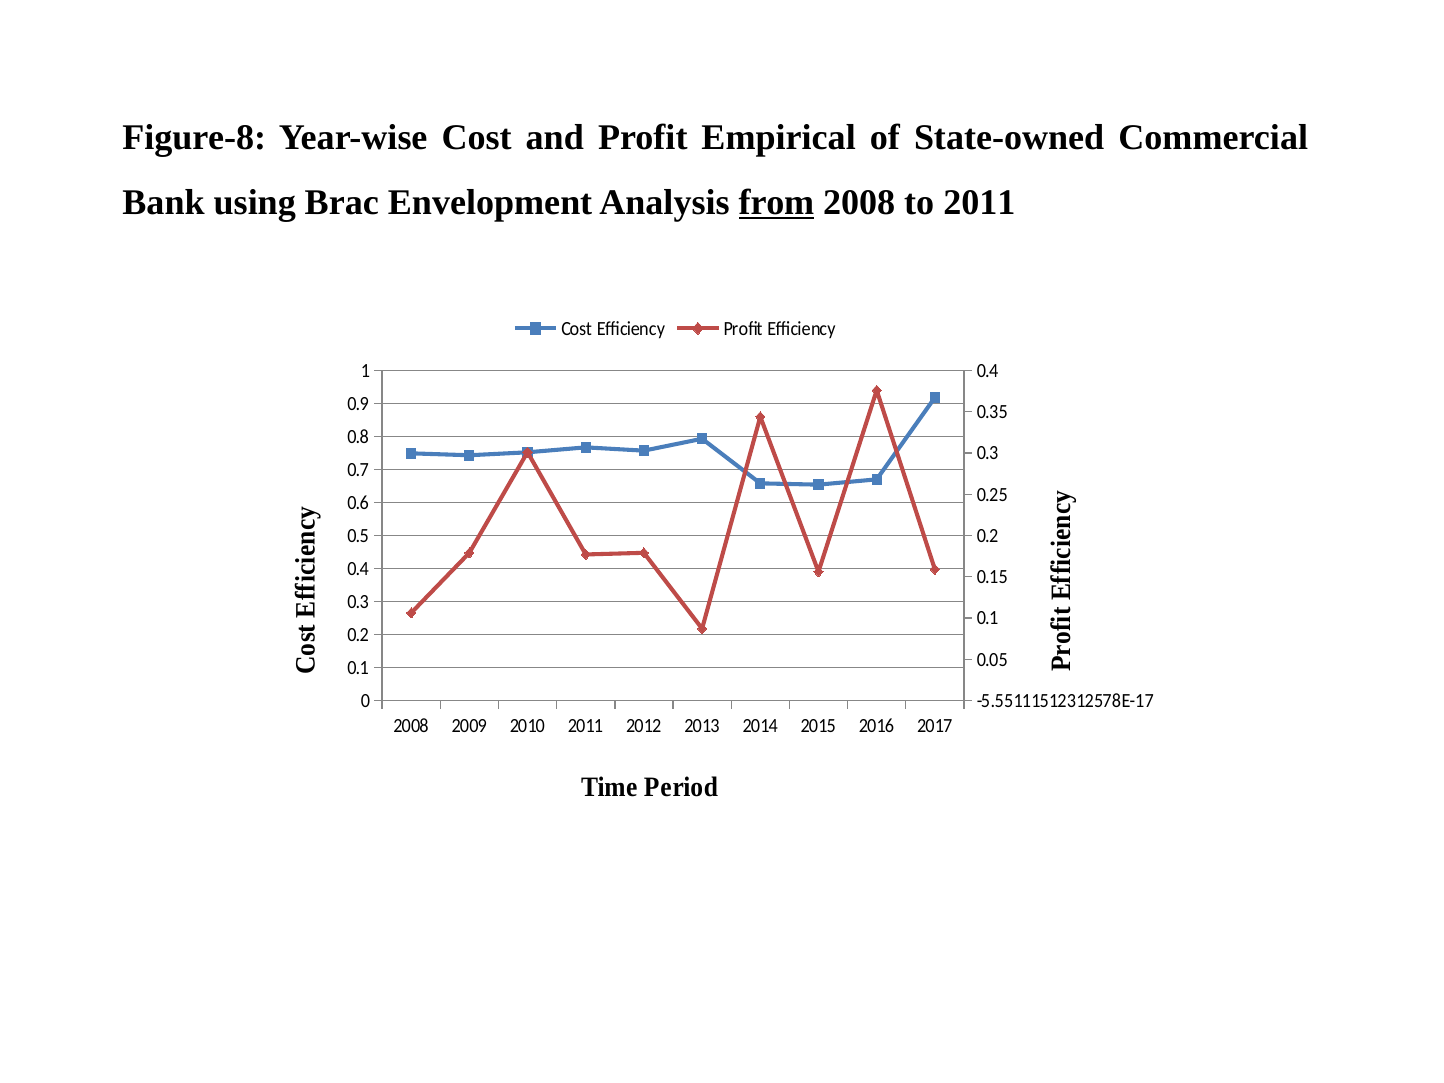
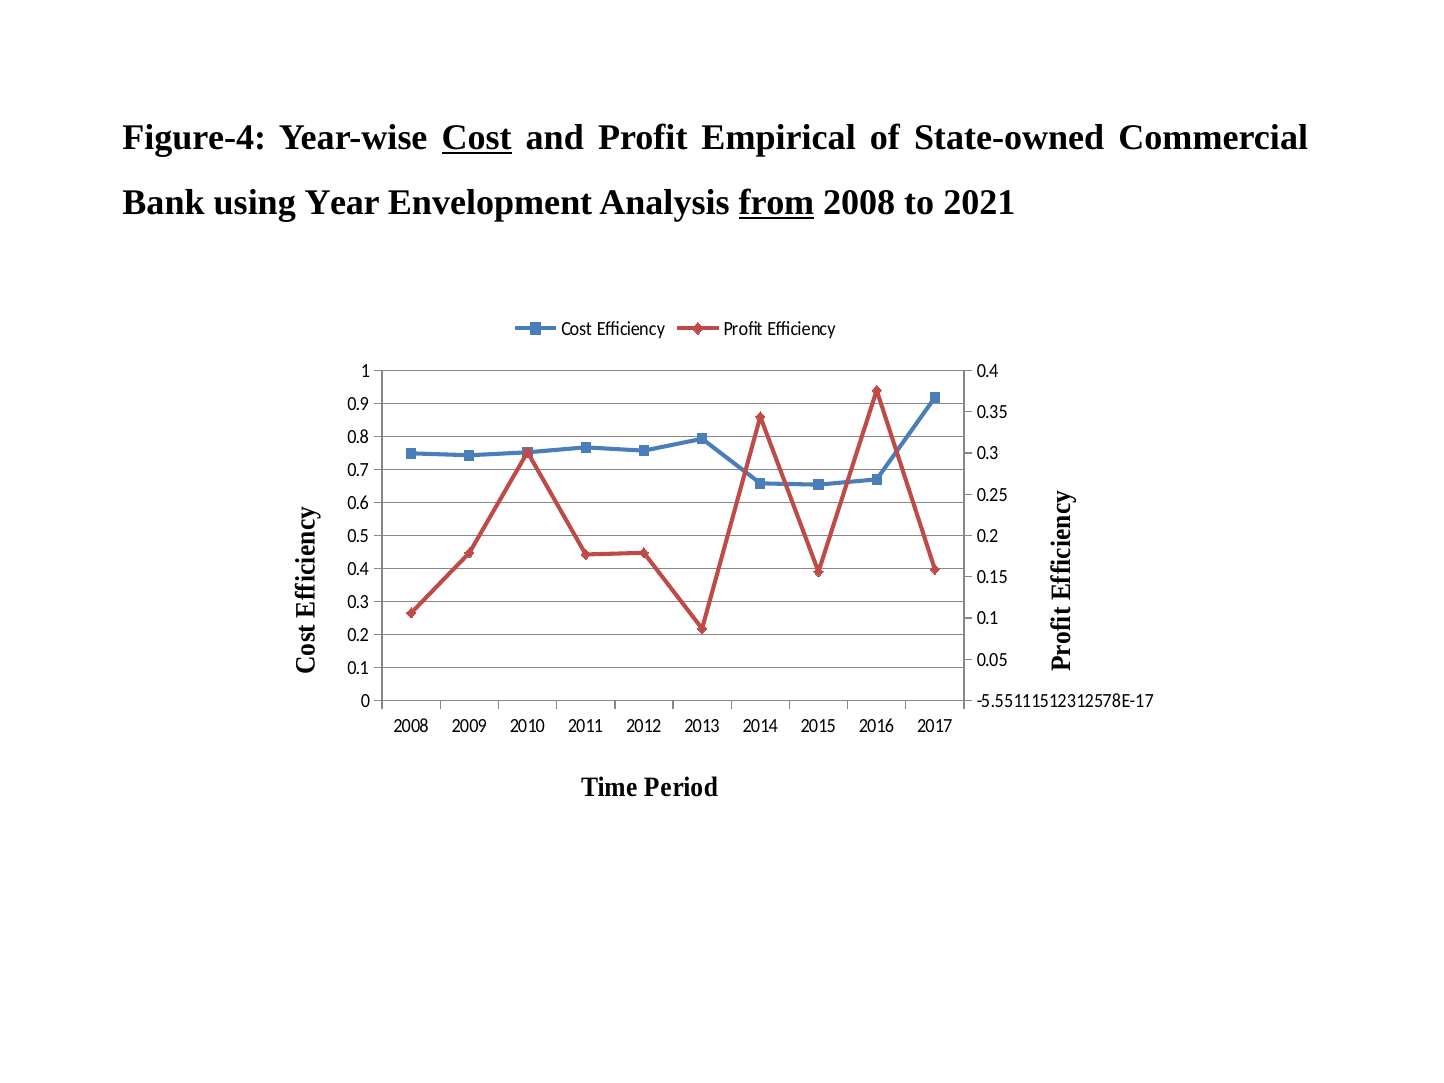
Figure-8: Figure-8 -> Figure-4
Cost at (477, 137) underline: none -> present
Brac: Brac -> Year
to 2011: 2011 -> 2021
